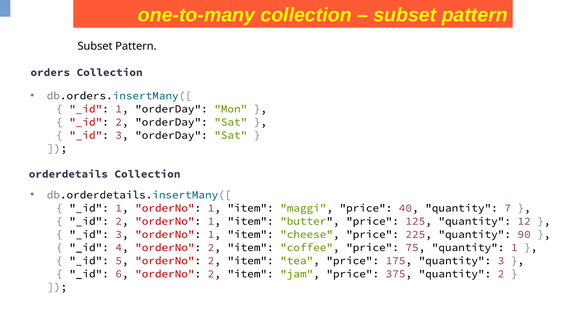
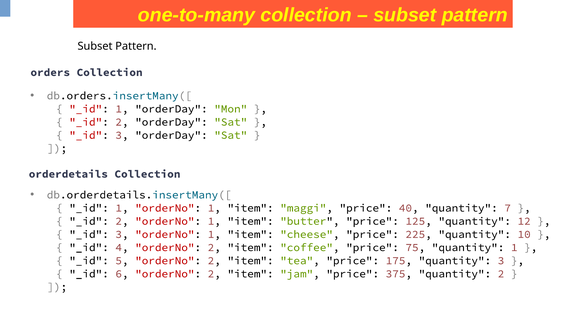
90: 90 -> 10
